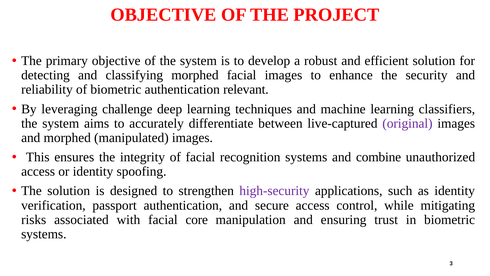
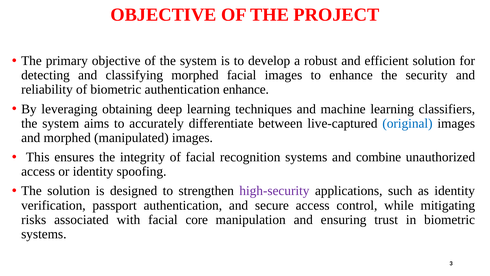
authentication relevant: relevant -> enhance
challenge: challenge -> obtaining
original colour: purple -> blue
